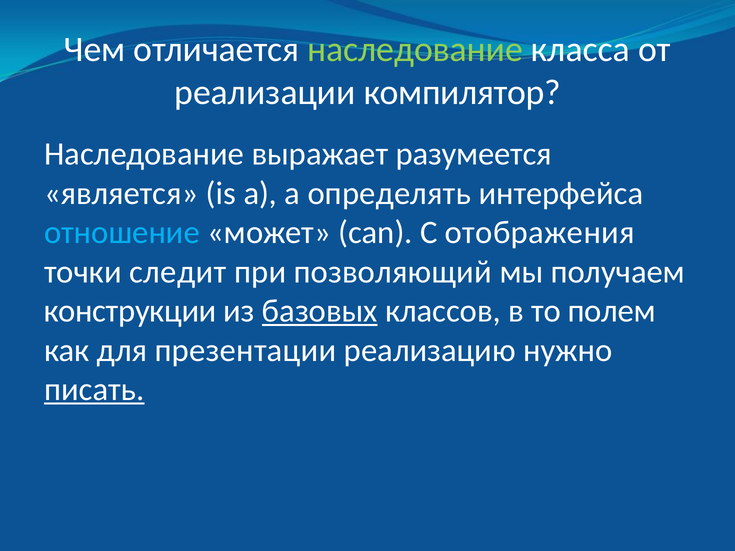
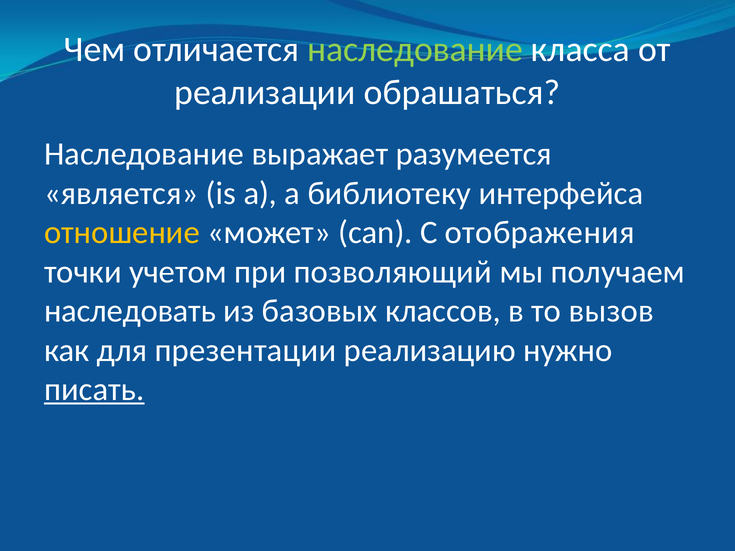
компилятор: компилятор -> обрашаться
определять: определять -> библиотеку
отношение colour: light blue -> yellow
следит: следит -> учетом
конструкции: конструкции -> наследовать
базовых underline: present -> none
полем: полем -> вызов
